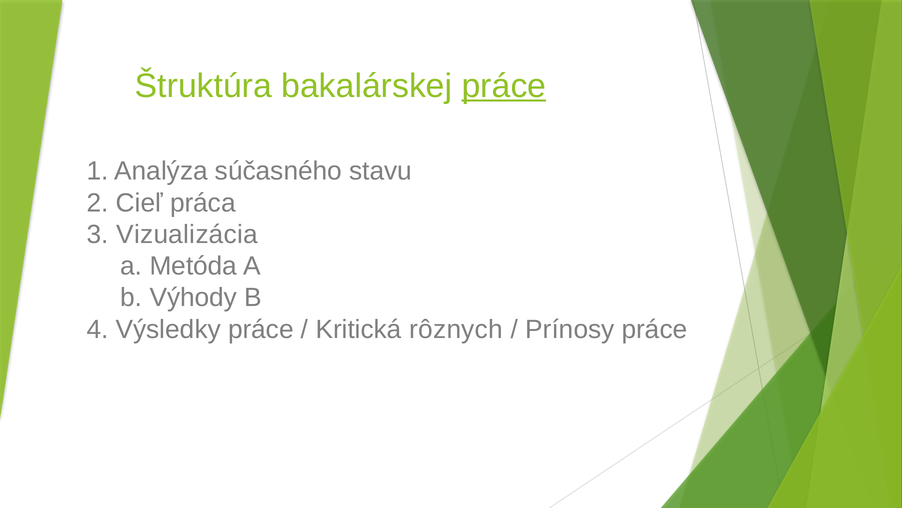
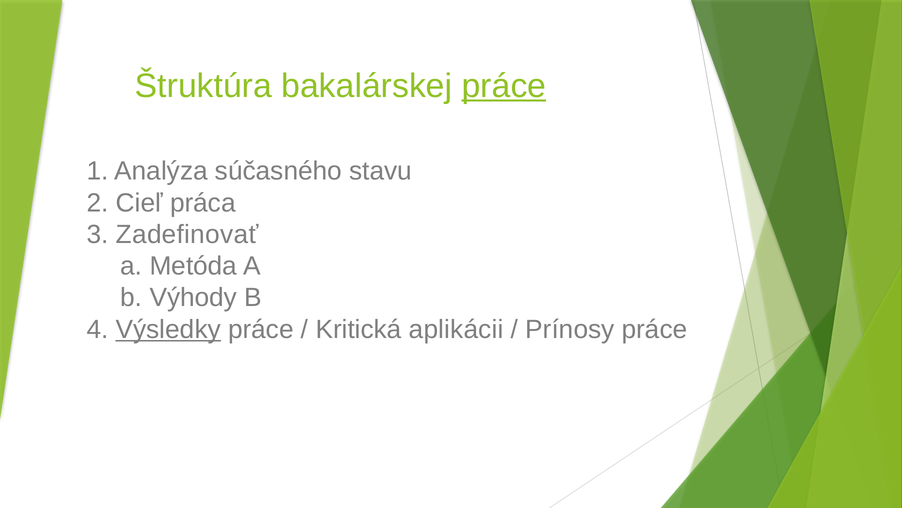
Vizualizácia: Vizualizácia -> Zadefinovať
Výsledky underline: none -> present
rôznych: rôznych -> aplikácii
